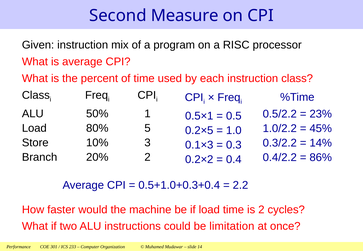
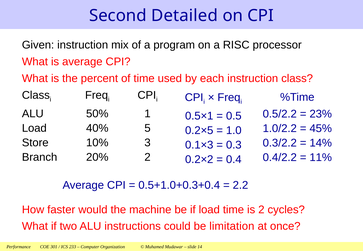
Measure: Measure -> Detailed
80%: 80% -> 40%
86%: 86% -> 11%
